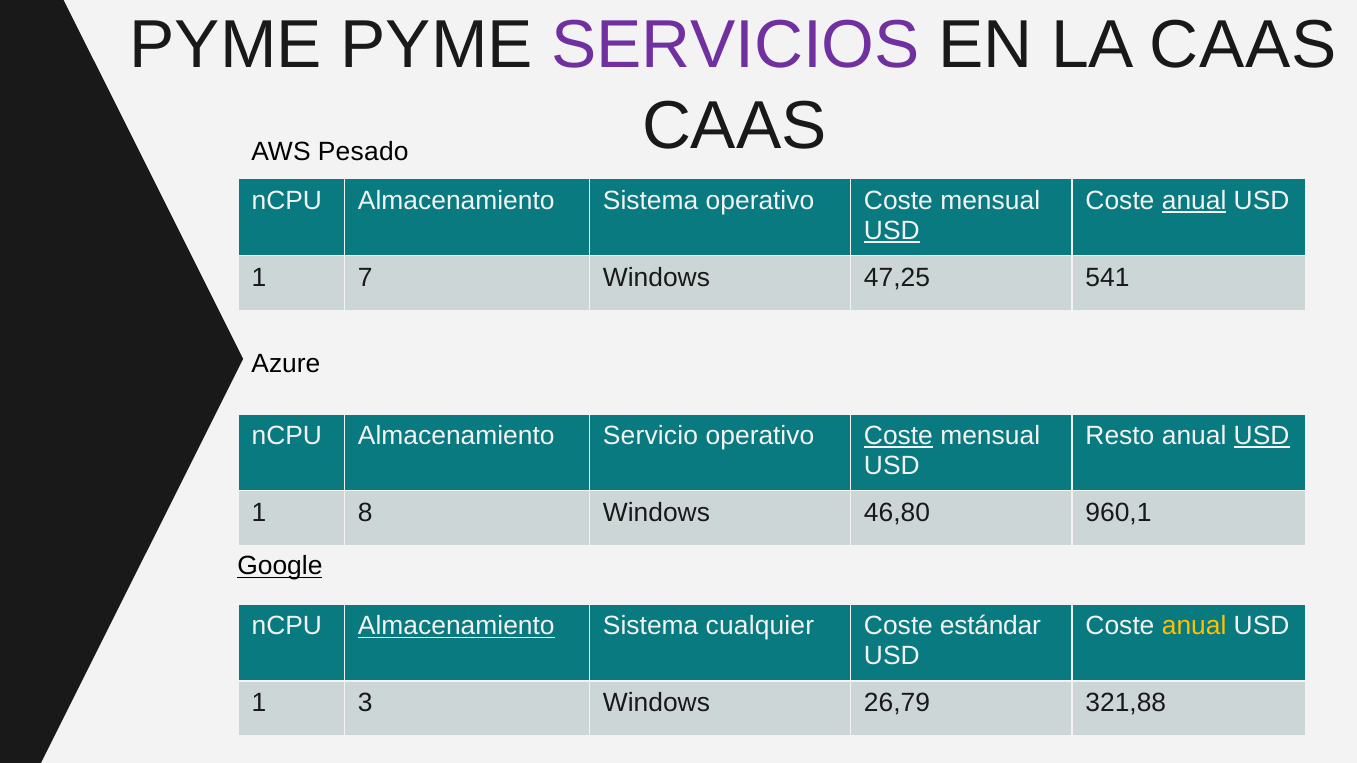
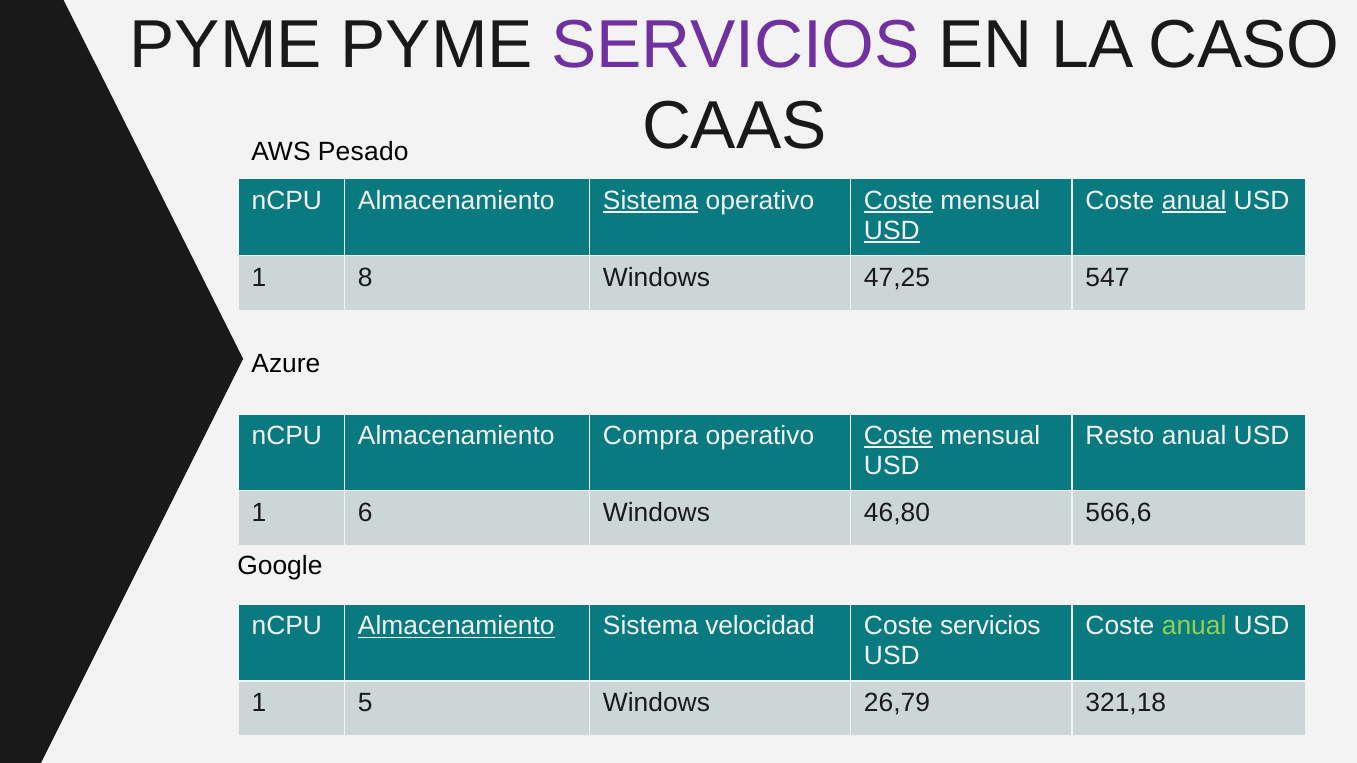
LA CAAS: CAAS -> CASO
Sistema at (651, 201) underline: none -> present
Coste at (898, 201) underline: none -> present
7: 7 -> 8
541: 541 -> 547
Servicio: Servicio -> Compra
USD at (1262, 436) underline: present -> none
8: 8 -> 6
960,1: 960,1 -> 566,6
Google underline: present -> none
cualquier: cualquier -> velocidad
Coste estándar: estándar -> servicios
anual at (1194, 626) colour: yellow -> light green
3: 3 -> 5
321,88: 321,88 -> 321,18
